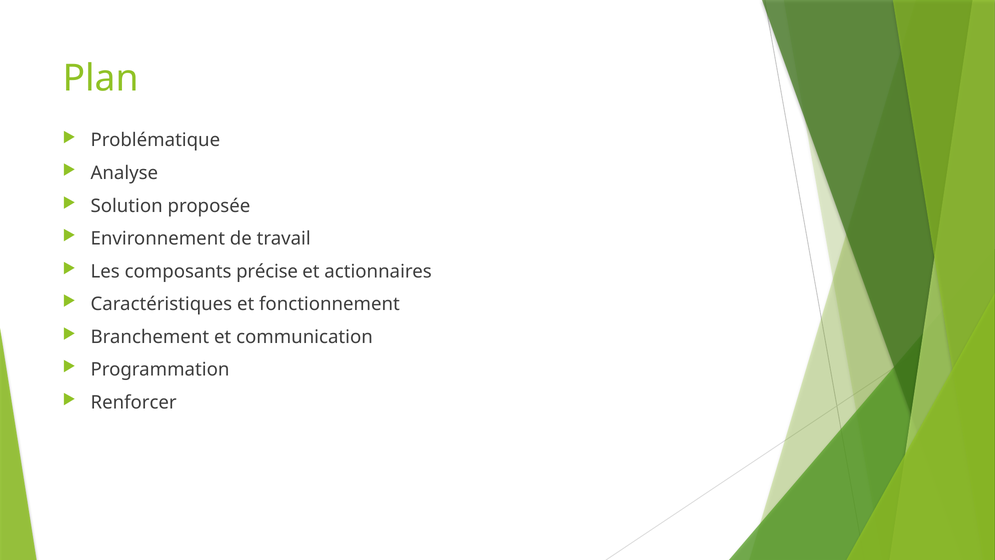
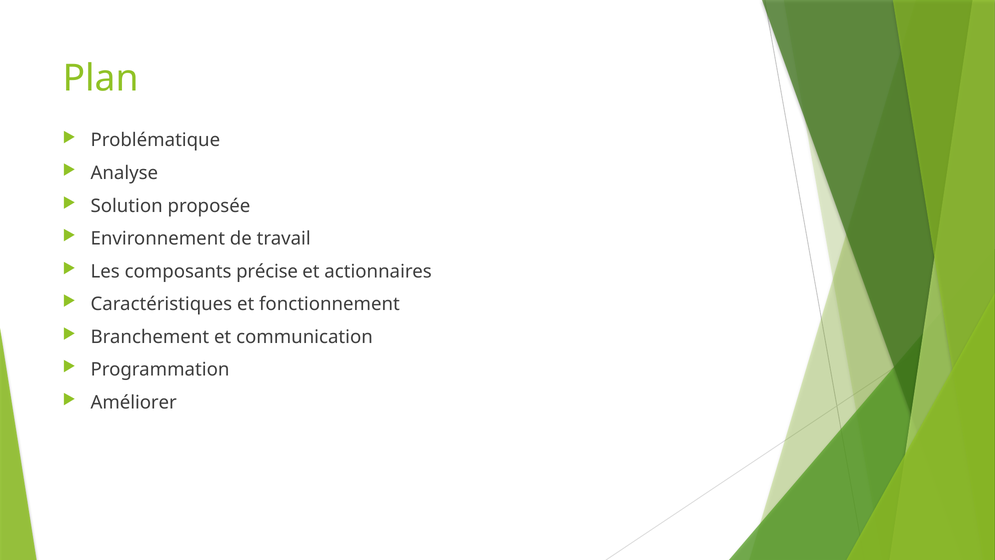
Renforcer: Renforcer -> Améliorer
